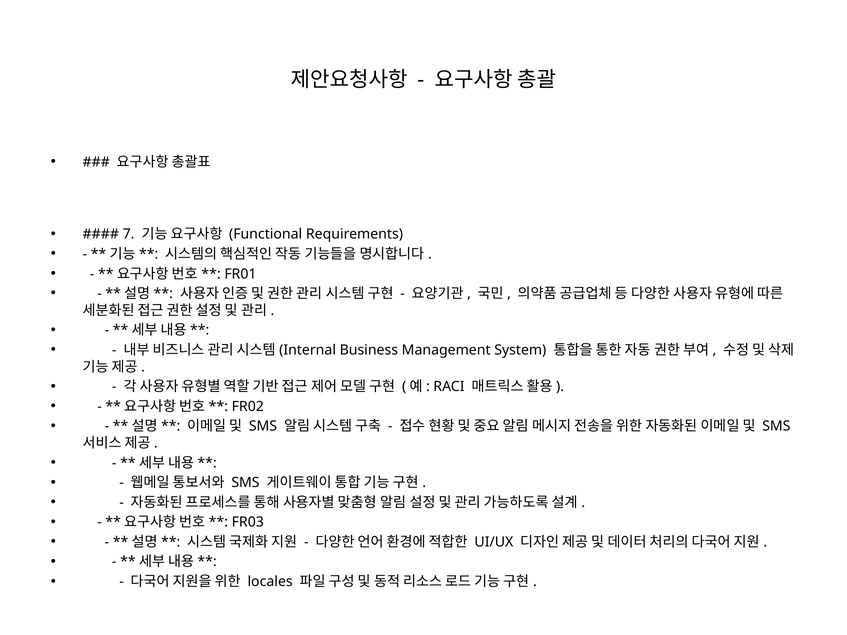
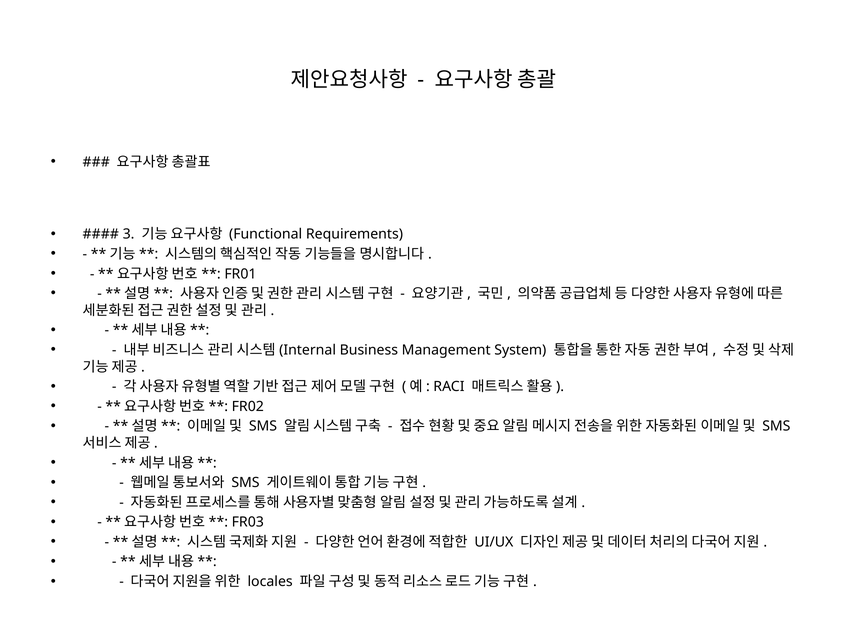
7: 7 -> 3
